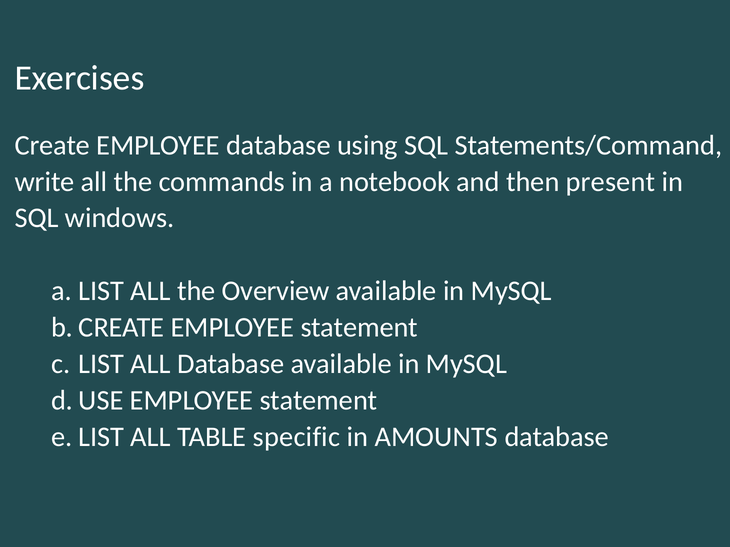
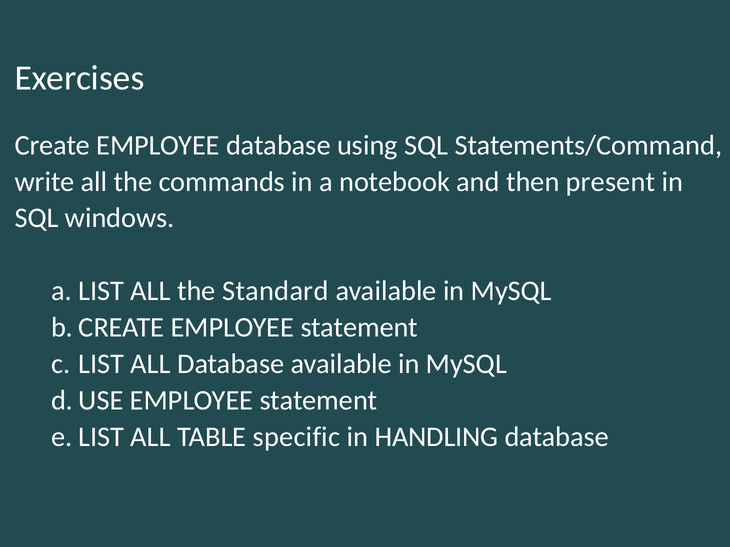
Overview: Overview -> Standard
AMOUNTS: AMOUNTS -> HANDLING
